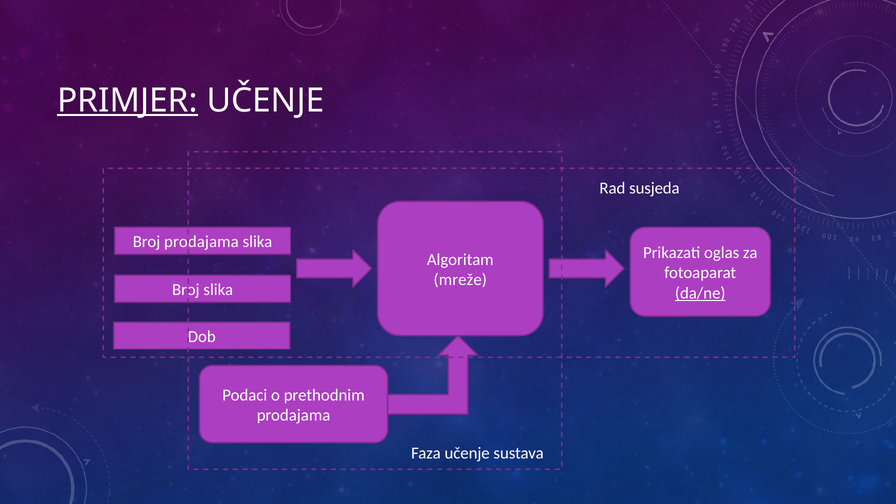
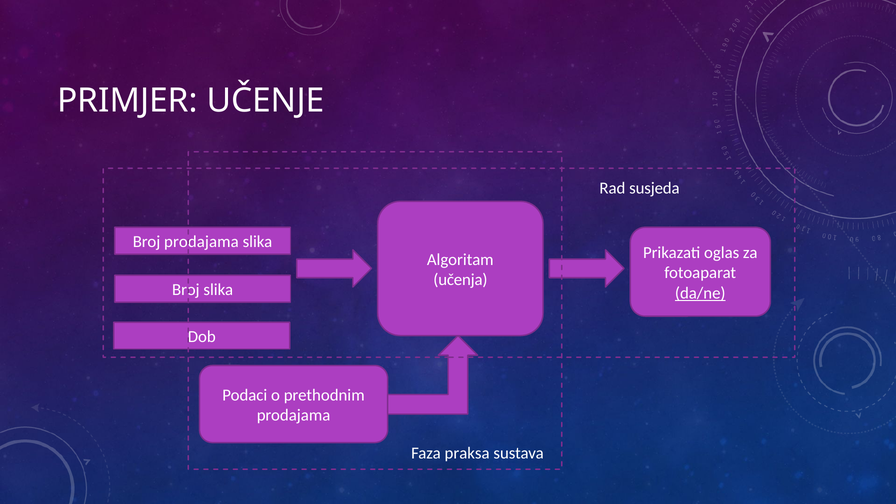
PRIMJER underline: present -> none
mreže: mreže -> učenja
Faza učenje: učenje -> praksa
